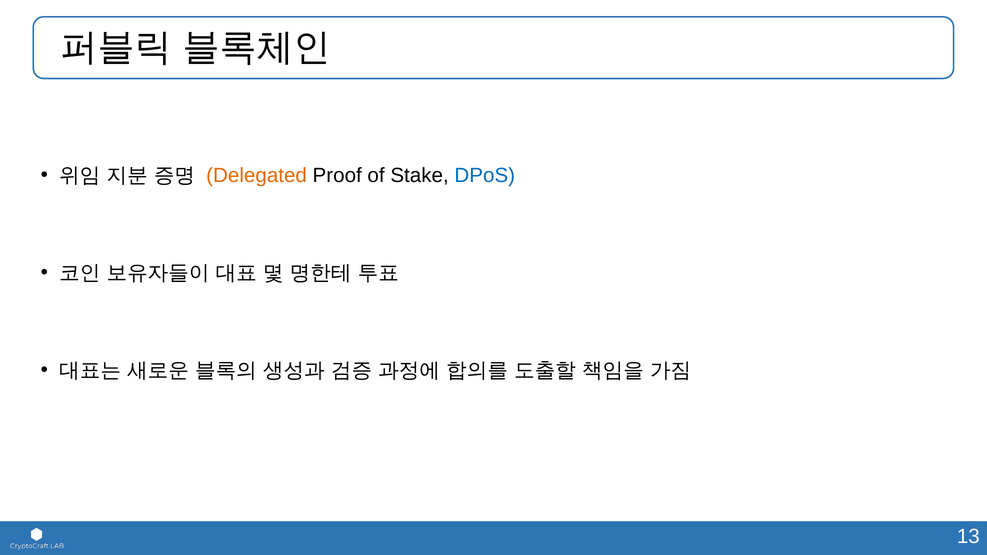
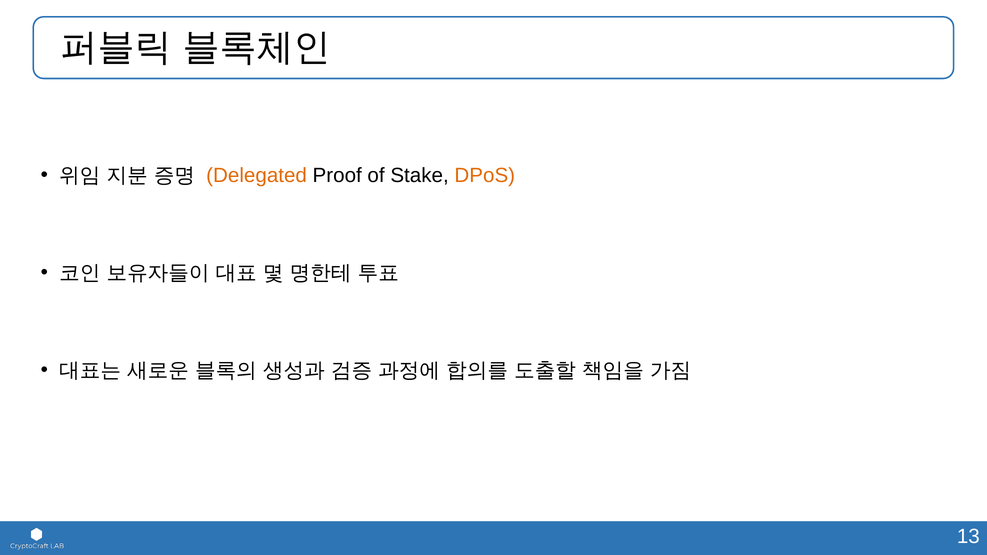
DPoS colour: blue -> orange
